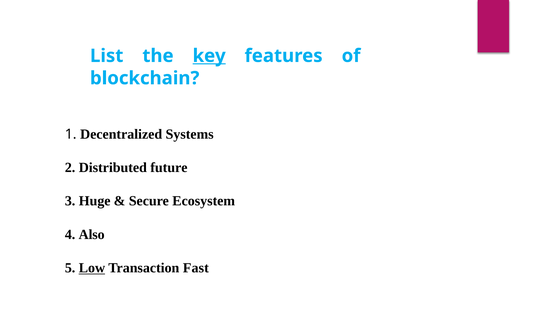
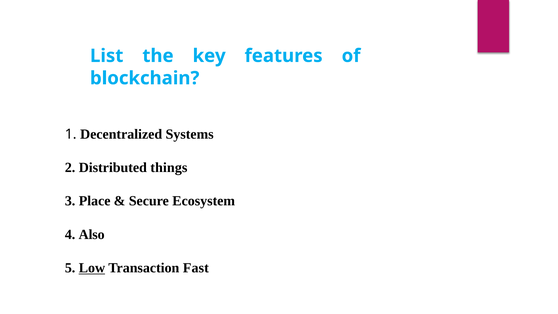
key underline: present -> none
future: future -> things
Huge: Huge -> Place
